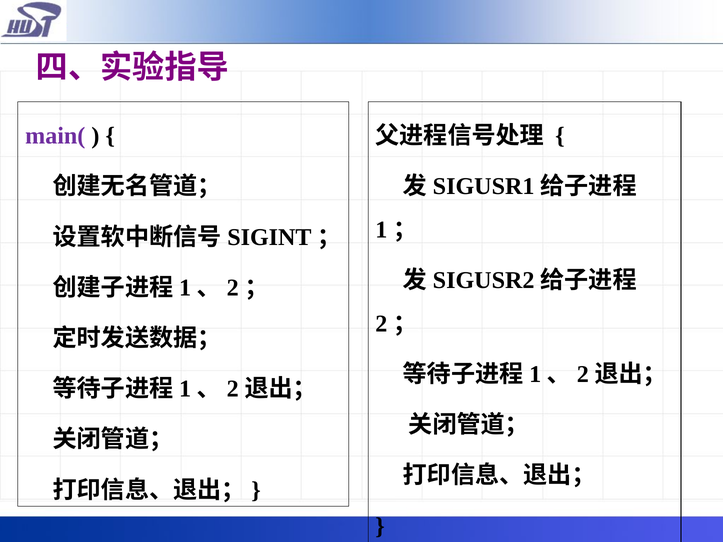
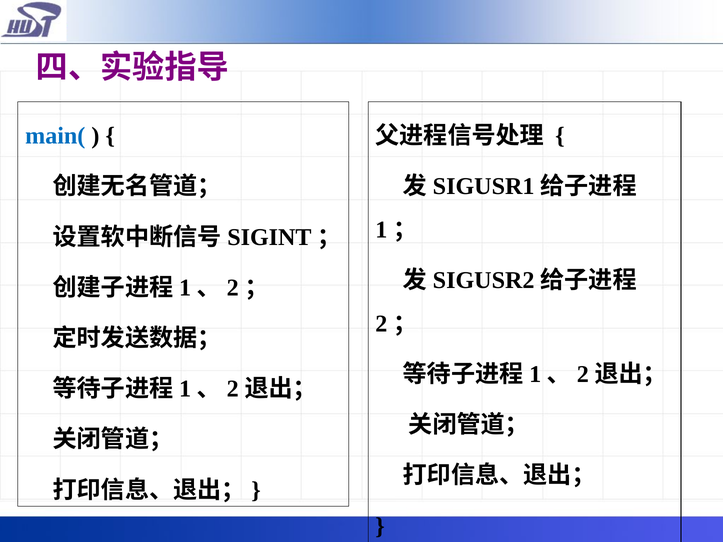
main( colour: purple -> blue
